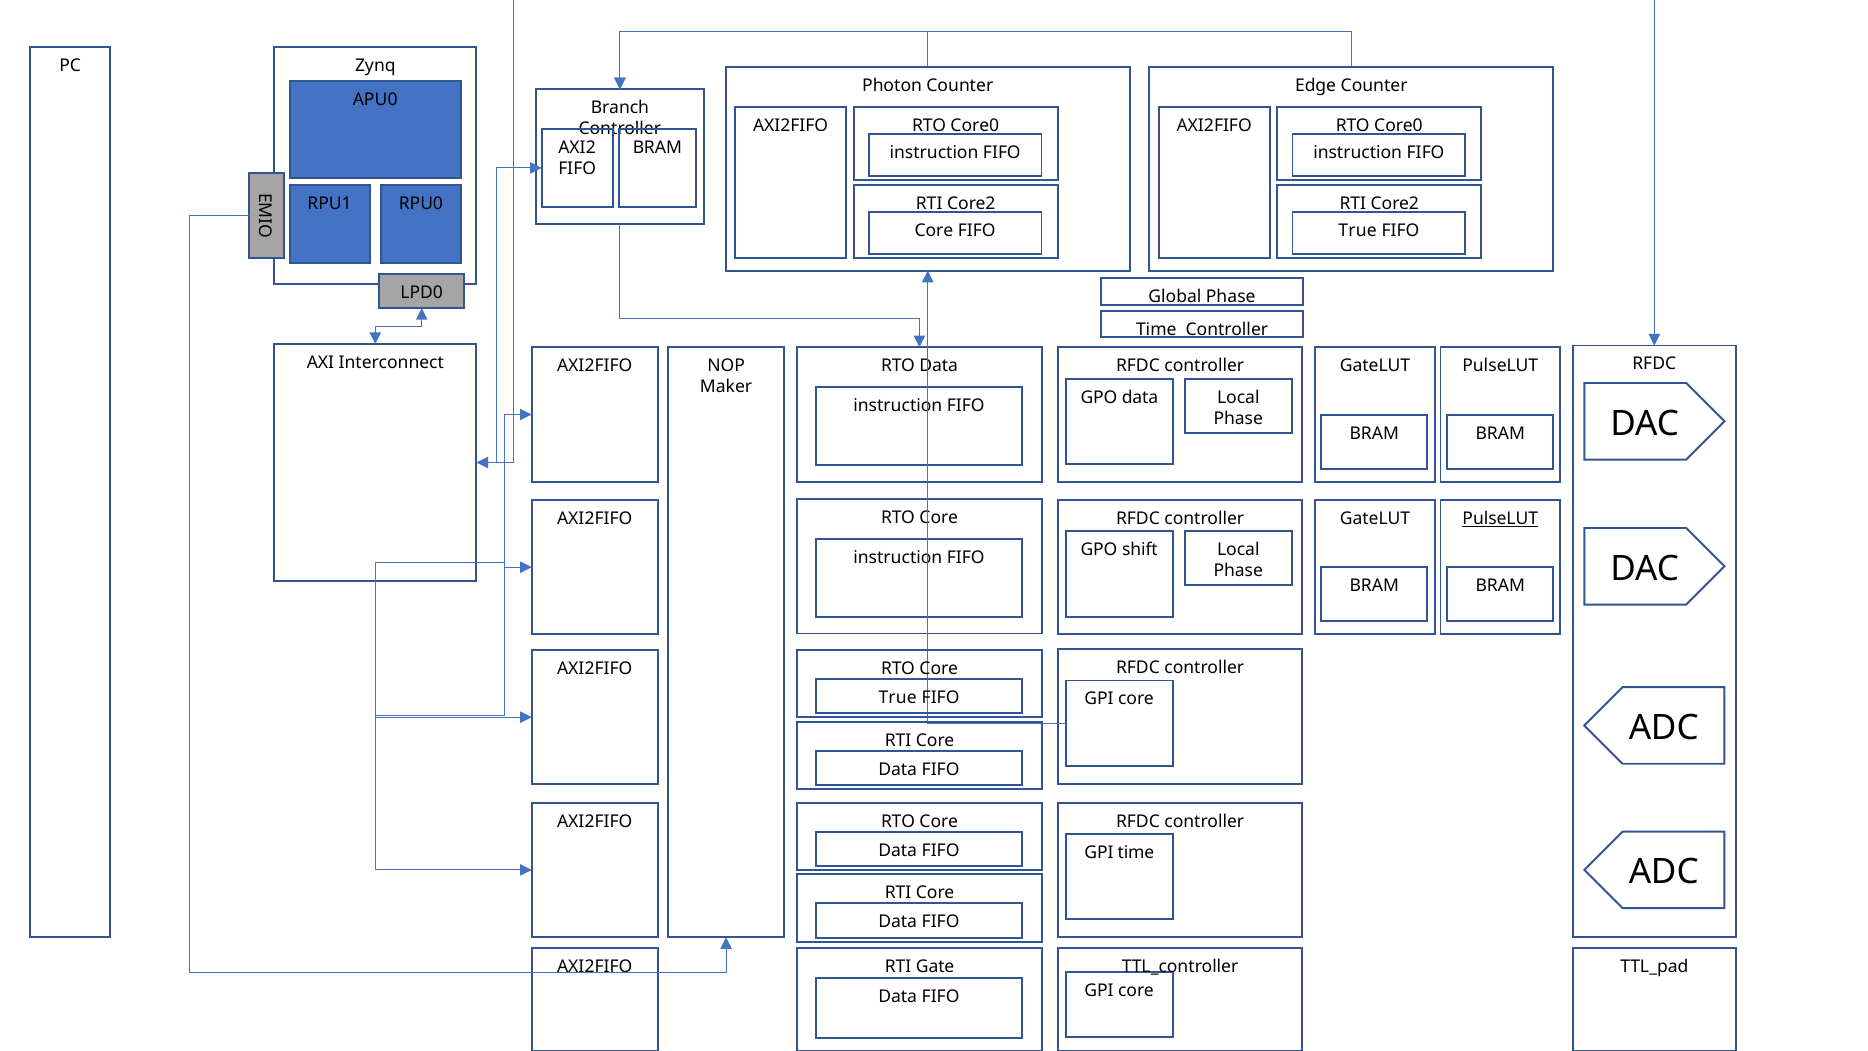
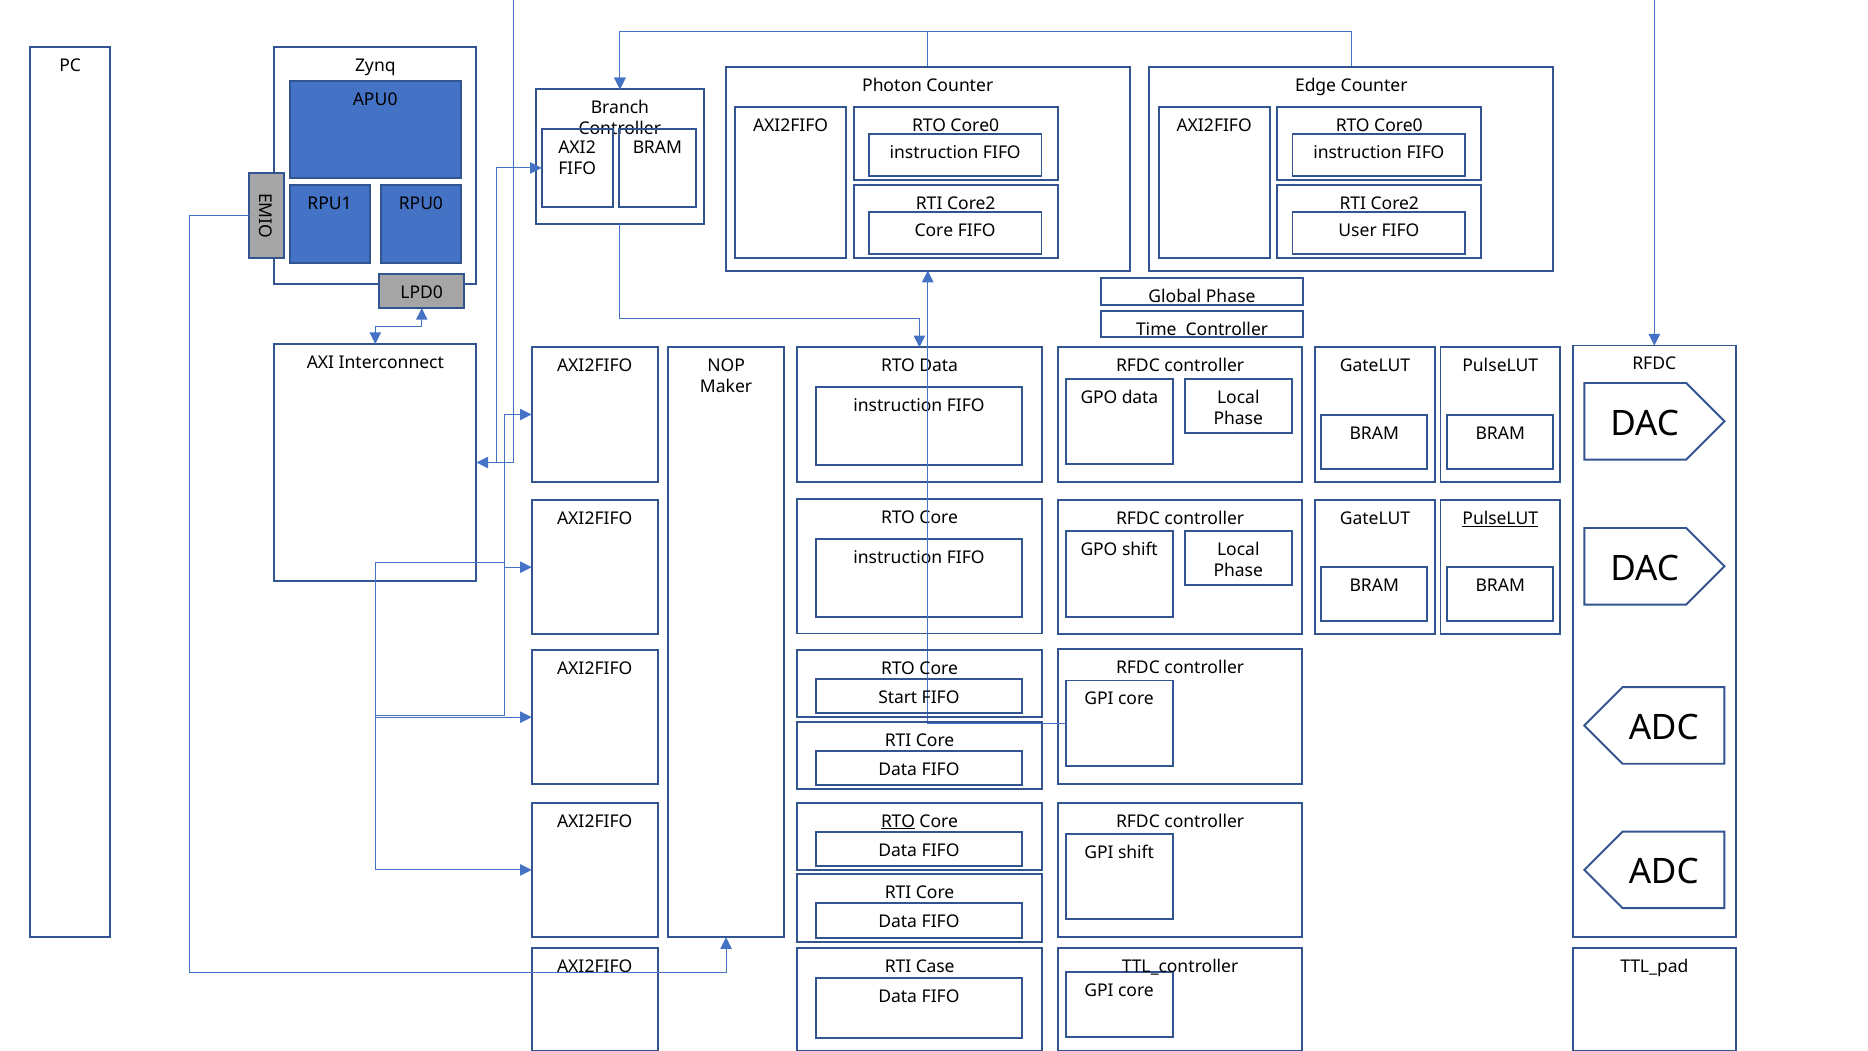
True at (1358, 231): True -> User
True at (898, 697): True -> Start
RTO at (898, 821) underline: none -> present
GPI time: time -> shift
Gate: Gate -> Case
